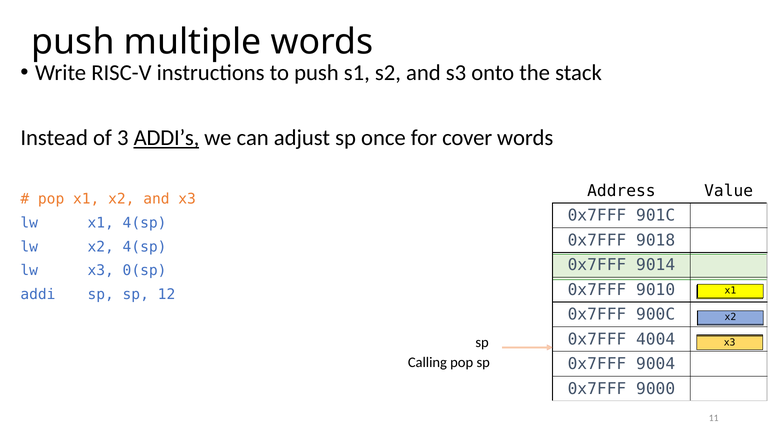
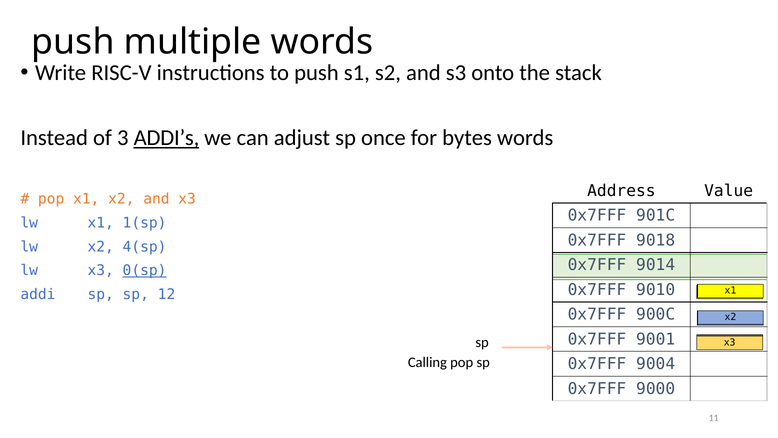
cover: cover -> bytes
x1 4(sp: 4(sp -> 1(sp
0(sp underline: none -> present
4004: 4004 -> 9001
